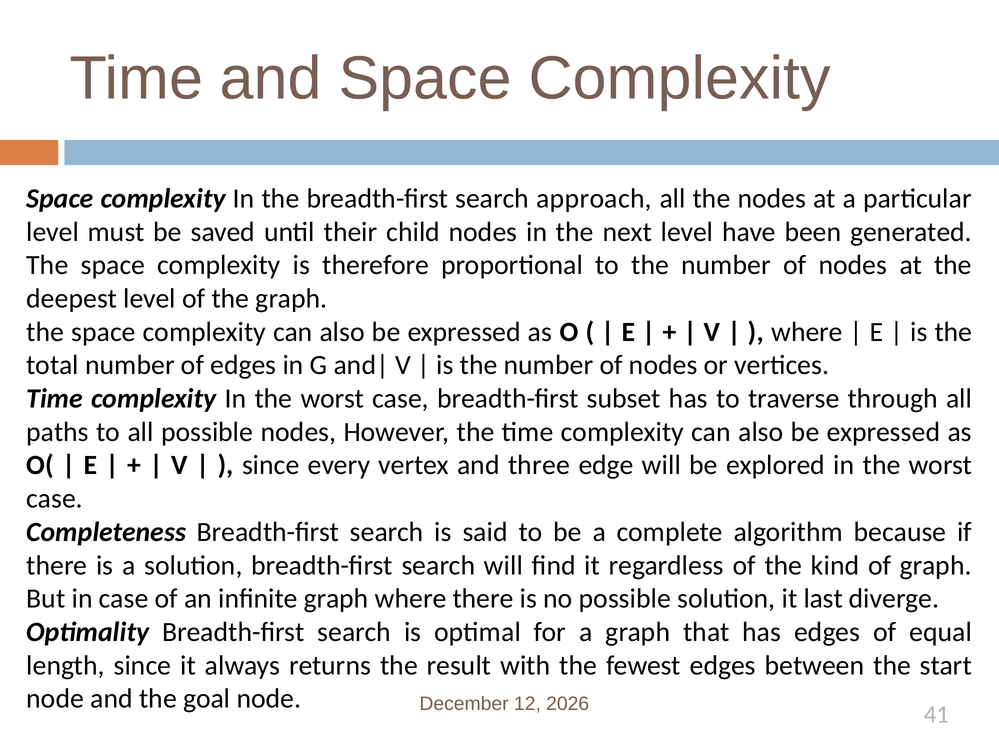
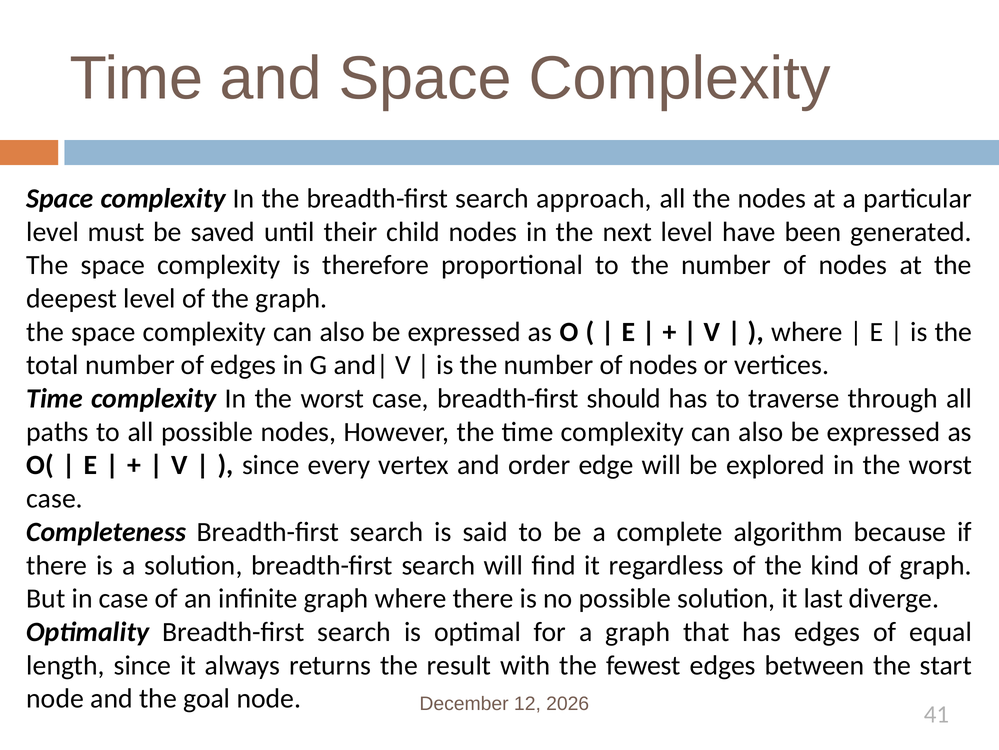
subset: subset -> should
three: three -> order
